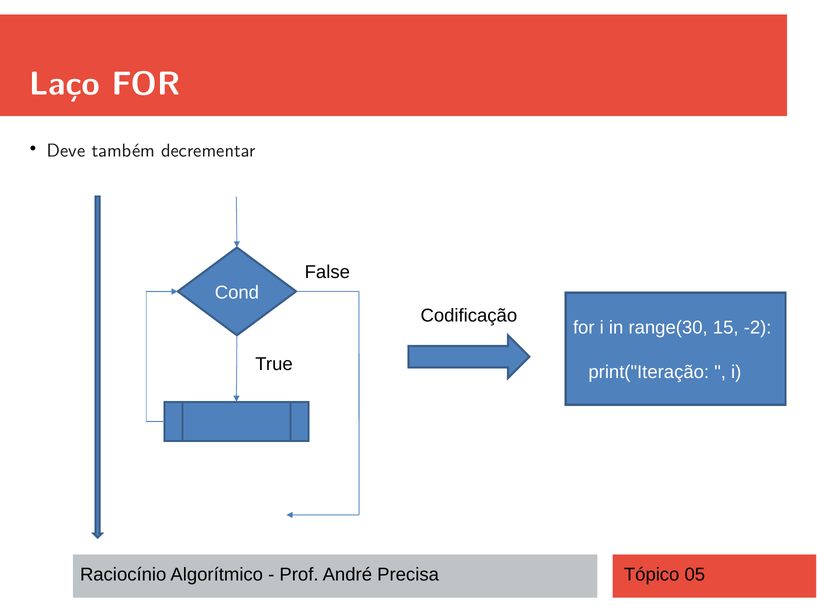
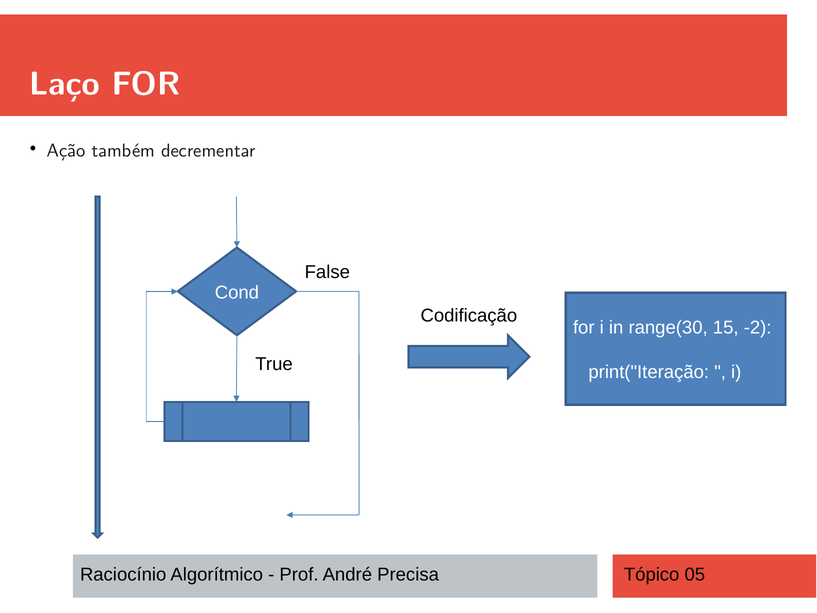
Deve: Deve -> Ação
